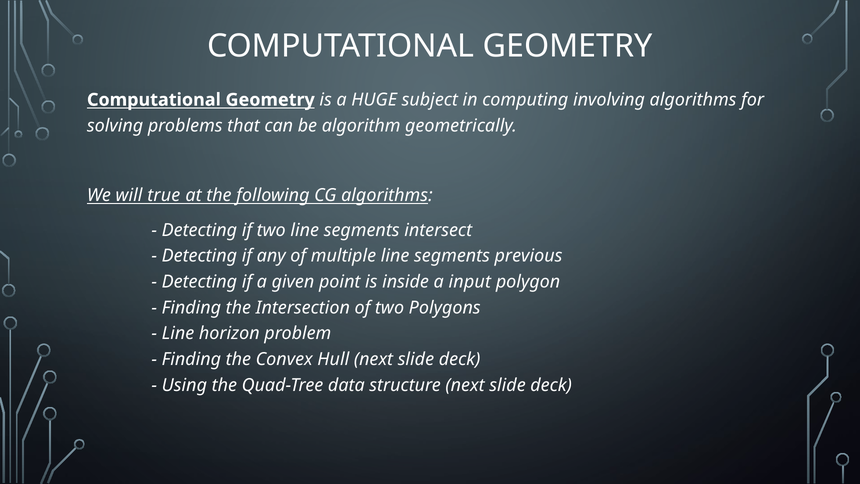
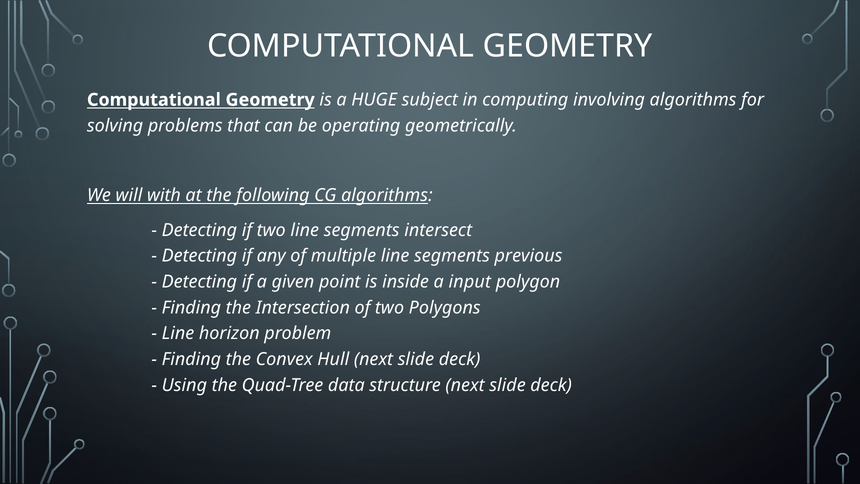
algorithm: algorithm -> operating
true: true -> with
